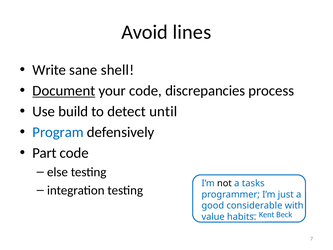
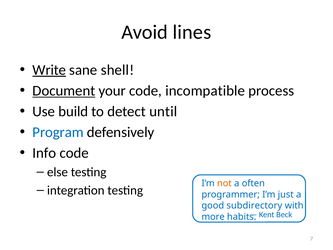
Write underline: none -> present
discrepancies: discrepancies -> incompatible
Part: Part -> Info
not colour: black -> orange
tasks: tasks -> often
considerable: considerable -> subdirectory
value: value -> more
